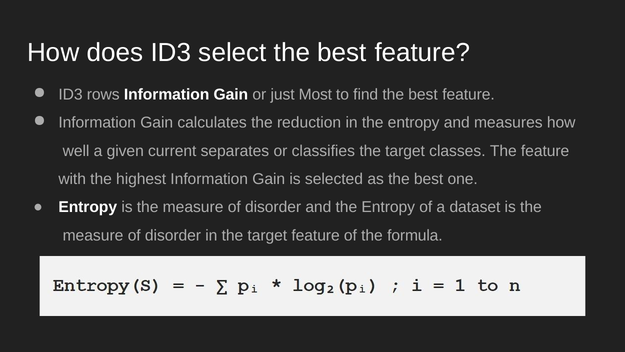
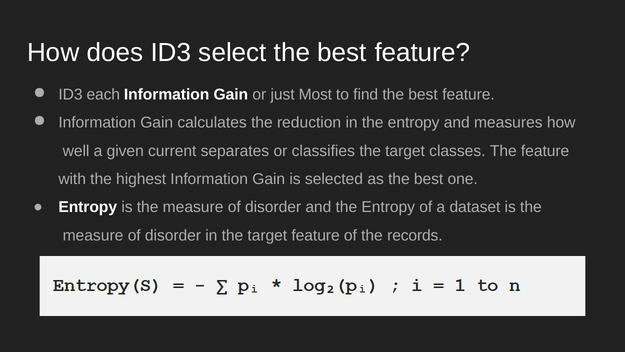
rows: rows -> each
formula: formula -> records
